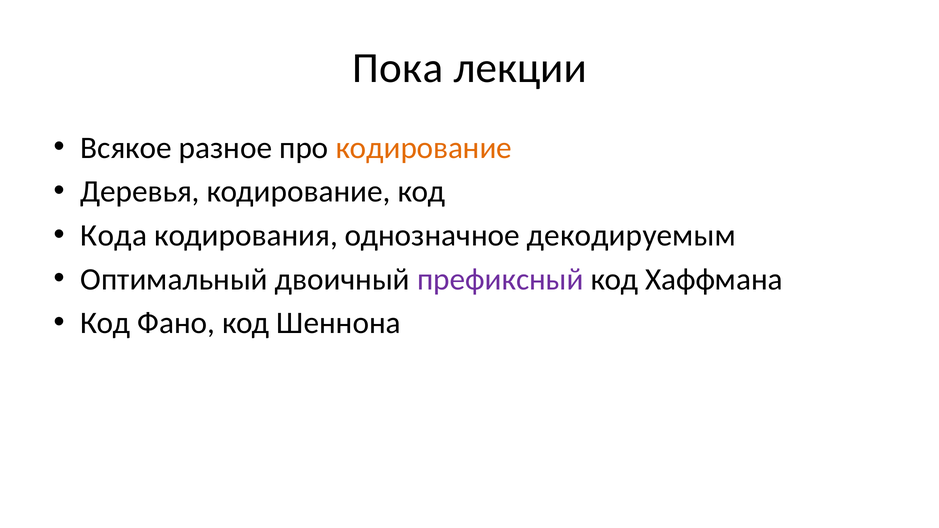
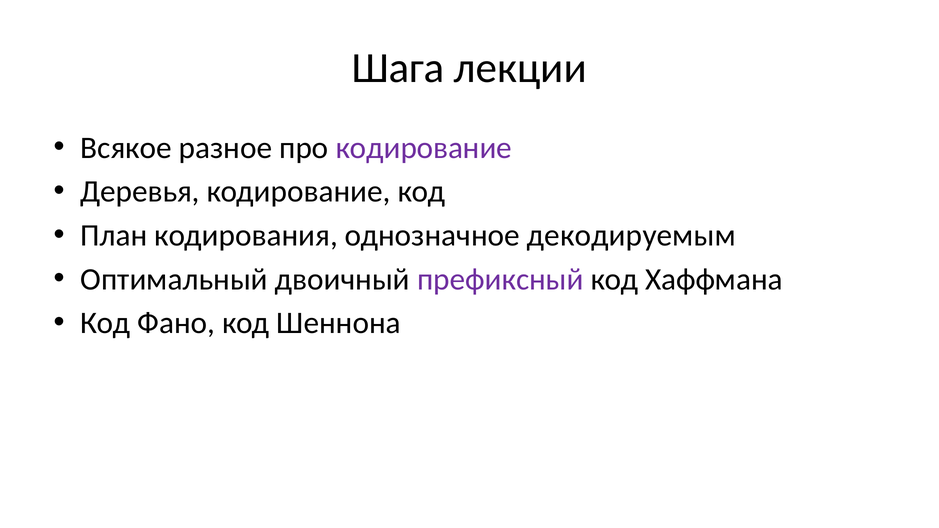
Пока: Пока -> Шага
кодирование at (424, 148) colour: orange -> purple
Кода: Кода -> План
